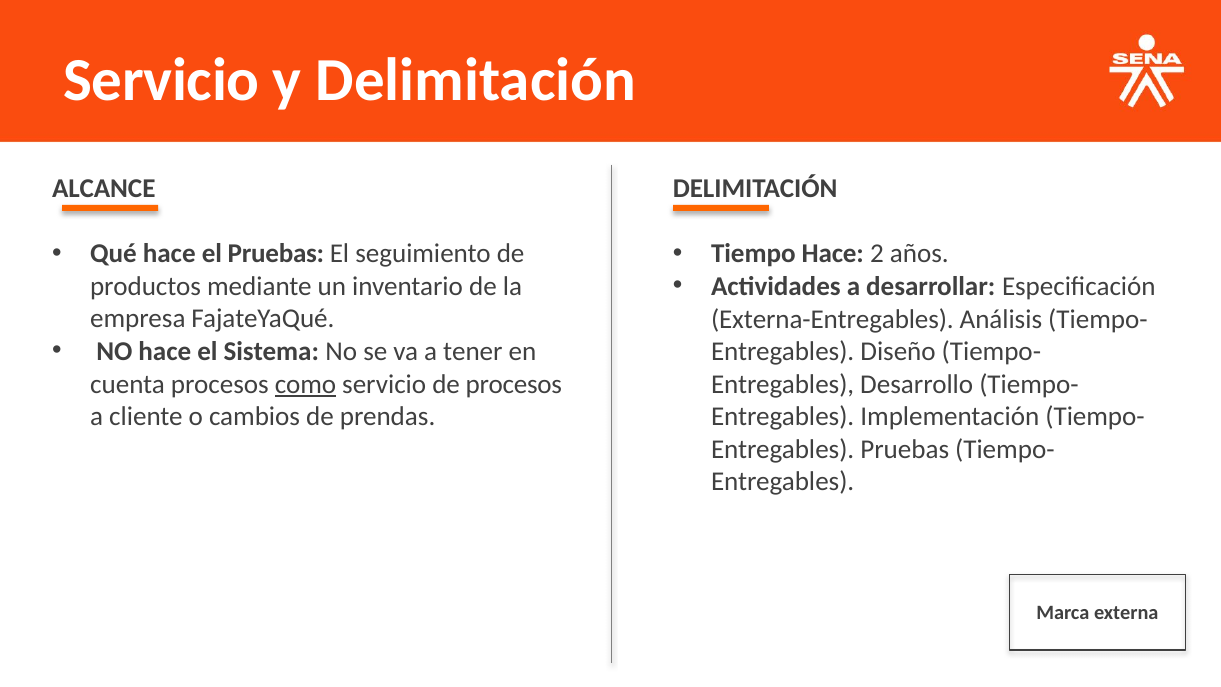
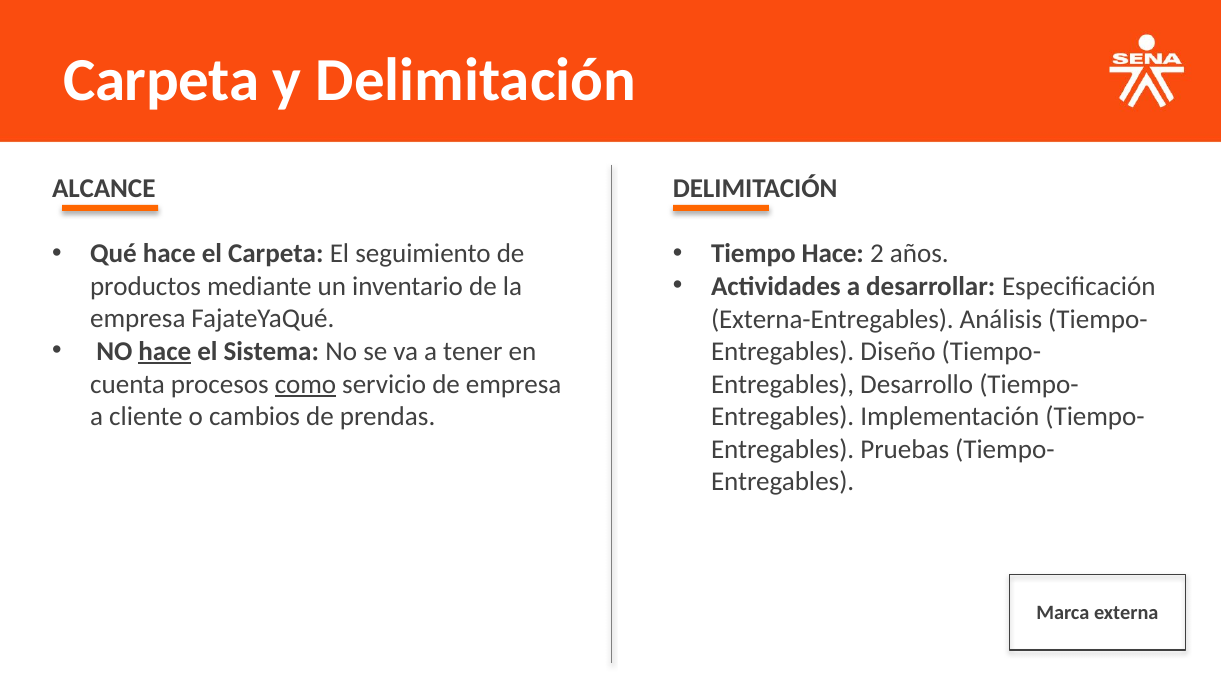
Servicio at (161, 80): Servicio -> Carpeta
el Pruebas: Pruebas -> Carpeta
hace at (165, 351) underline: none -> present
de procesos: procesos -> empresa
